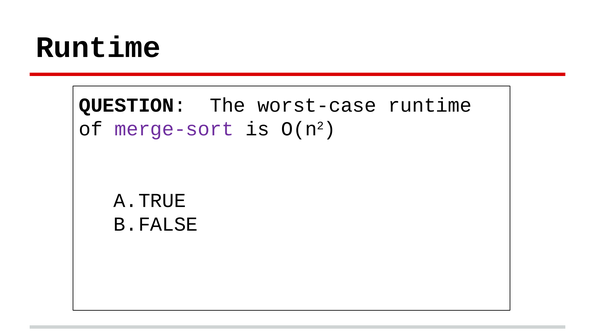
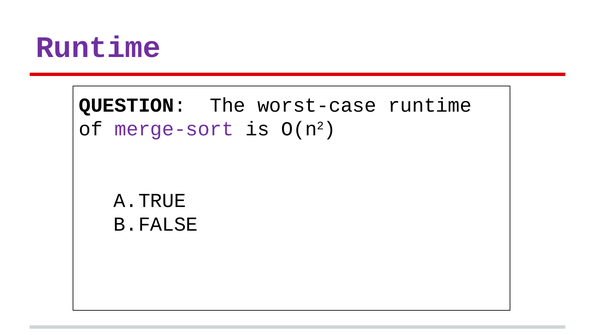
Runtime at (98, 47) colour: black -> purple
